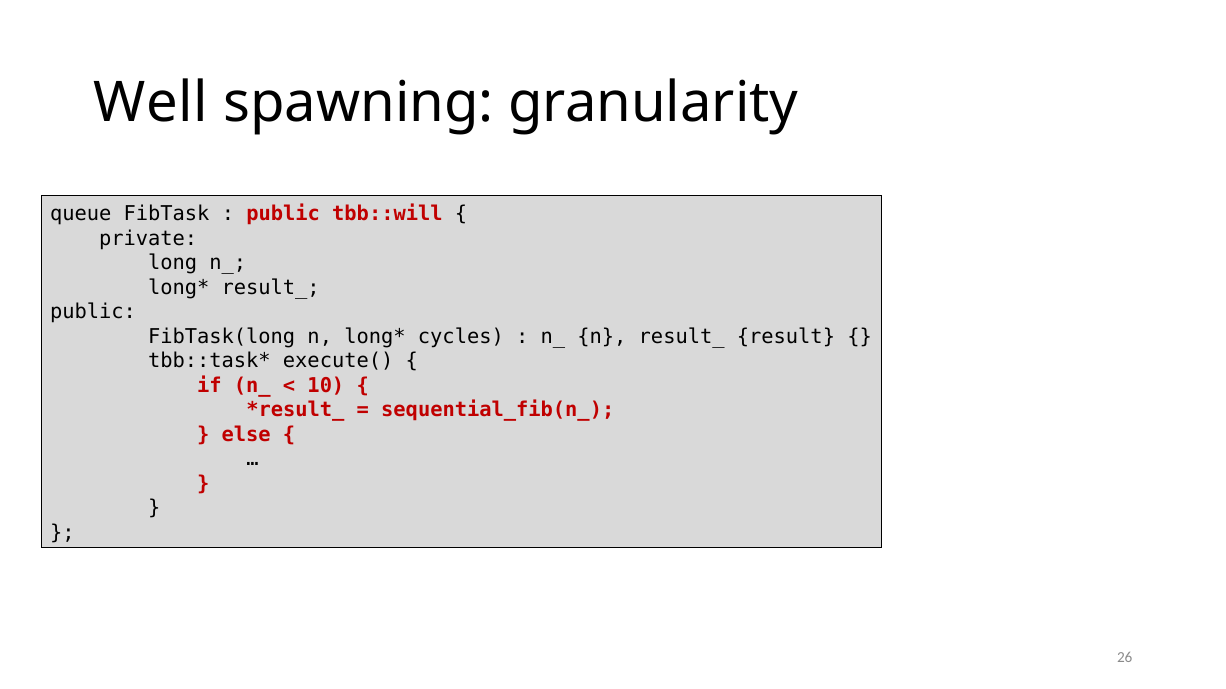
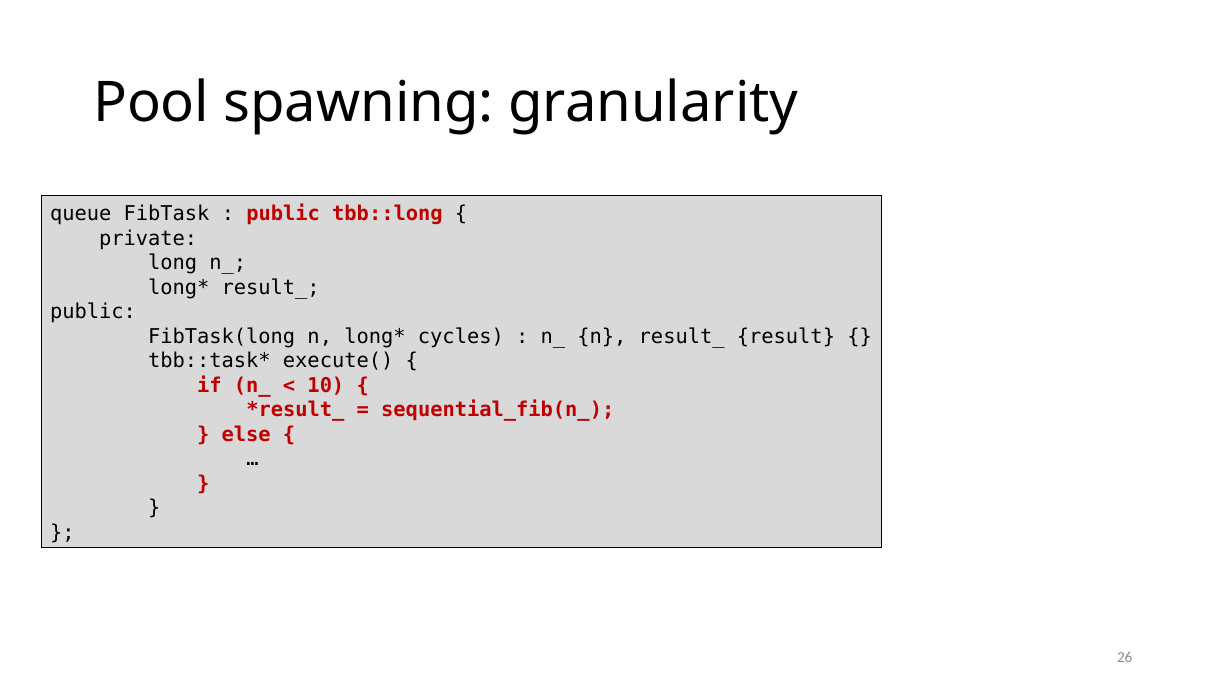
Well: Well -> Pool
tbb::will: tbb::will -> tbb::long
